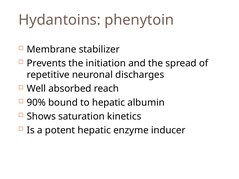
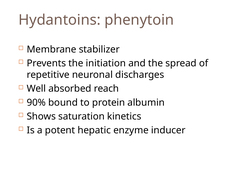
to hepatic: hepatic -> protein
